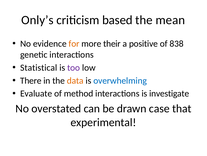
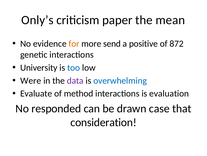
based: based -> paper
their: their -> send
838: 838 -> 872
Statistical: Statistical -> University
too colour: purple -> blue
There: There -> Were
data colour: orange -> purple
investigate: investigate -> evaluation
overstated: overstated -> responded
experimental: experimental -> consideration
